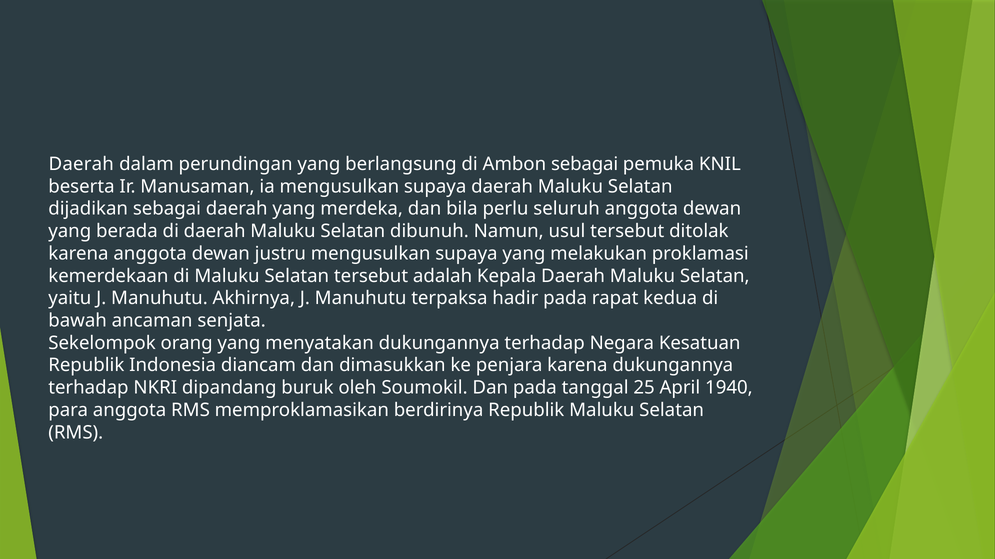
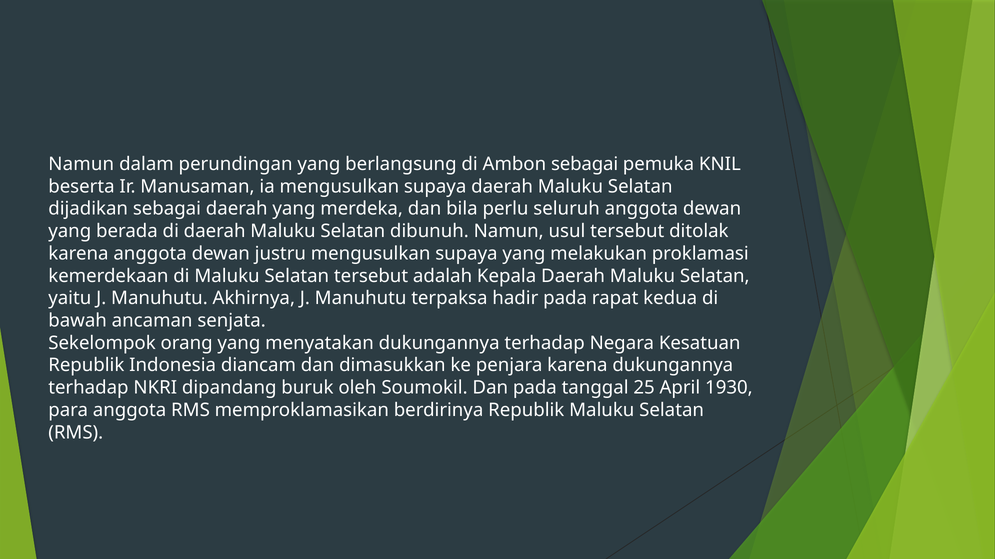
Daerah at (81, 164): Daerah -> Namun
1940: 1940 -> 1930
